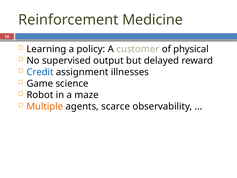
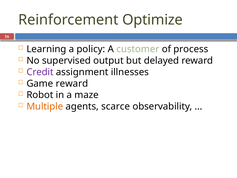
Medicine: Medicine -> Optimize
physical: physical -> process
Credit colour: blue -> purple
Game science: science -> reward
